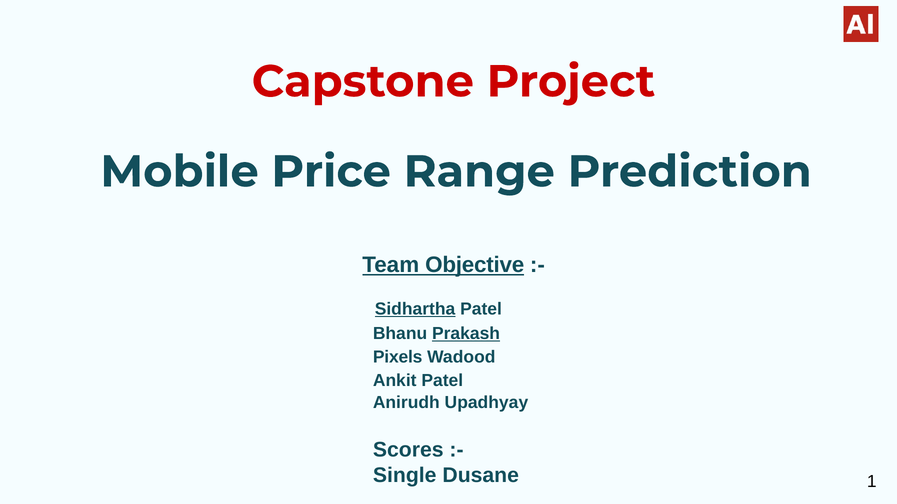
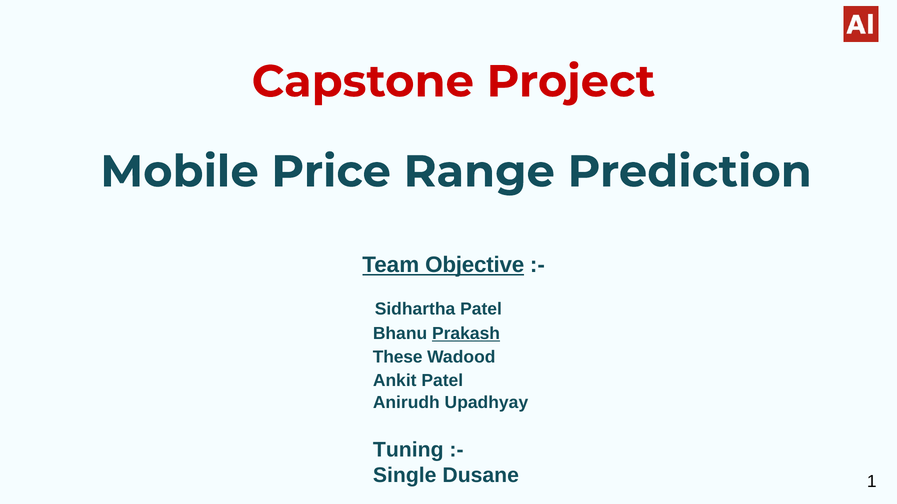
Sidhartha underline: present -> none
Pixels: Pixels -> These
Scores: Scores -> Tuning
